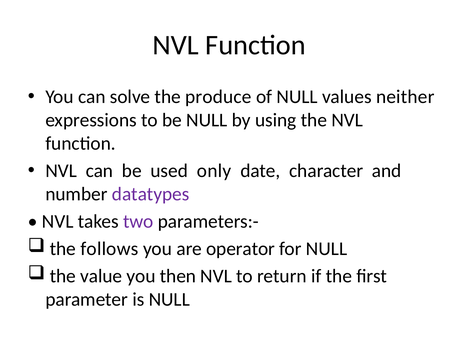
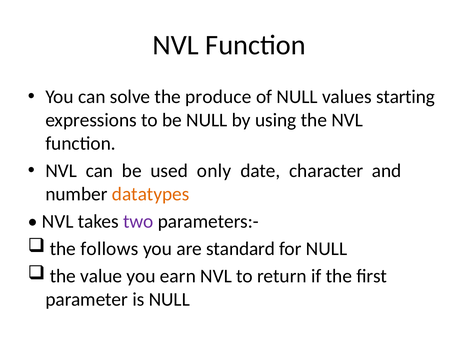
neither: neither -> starting
datatypes colour: purple -> orange
operator: operator -> standard
then: then -> earn
